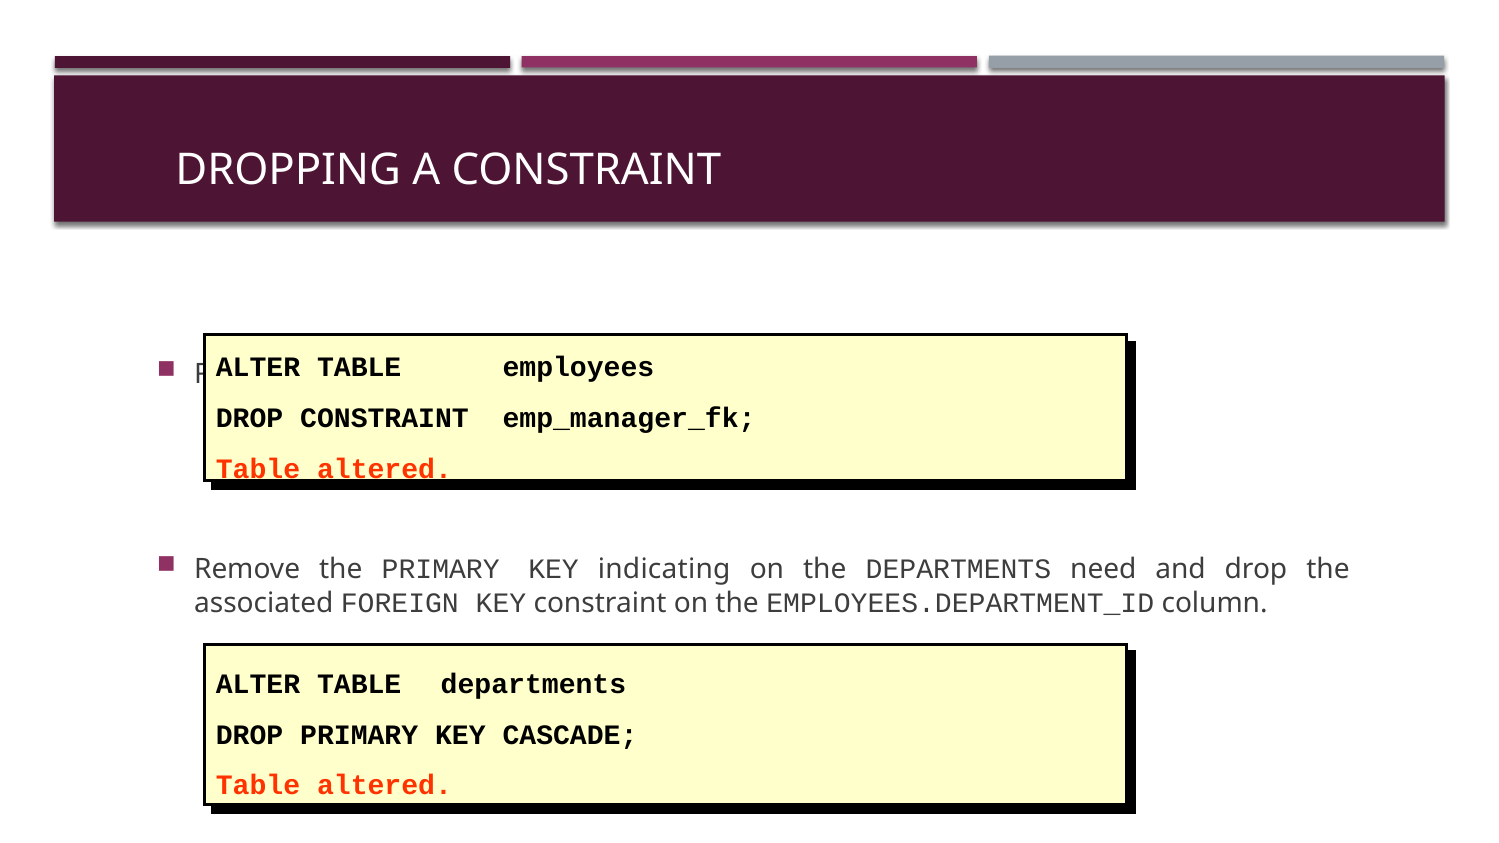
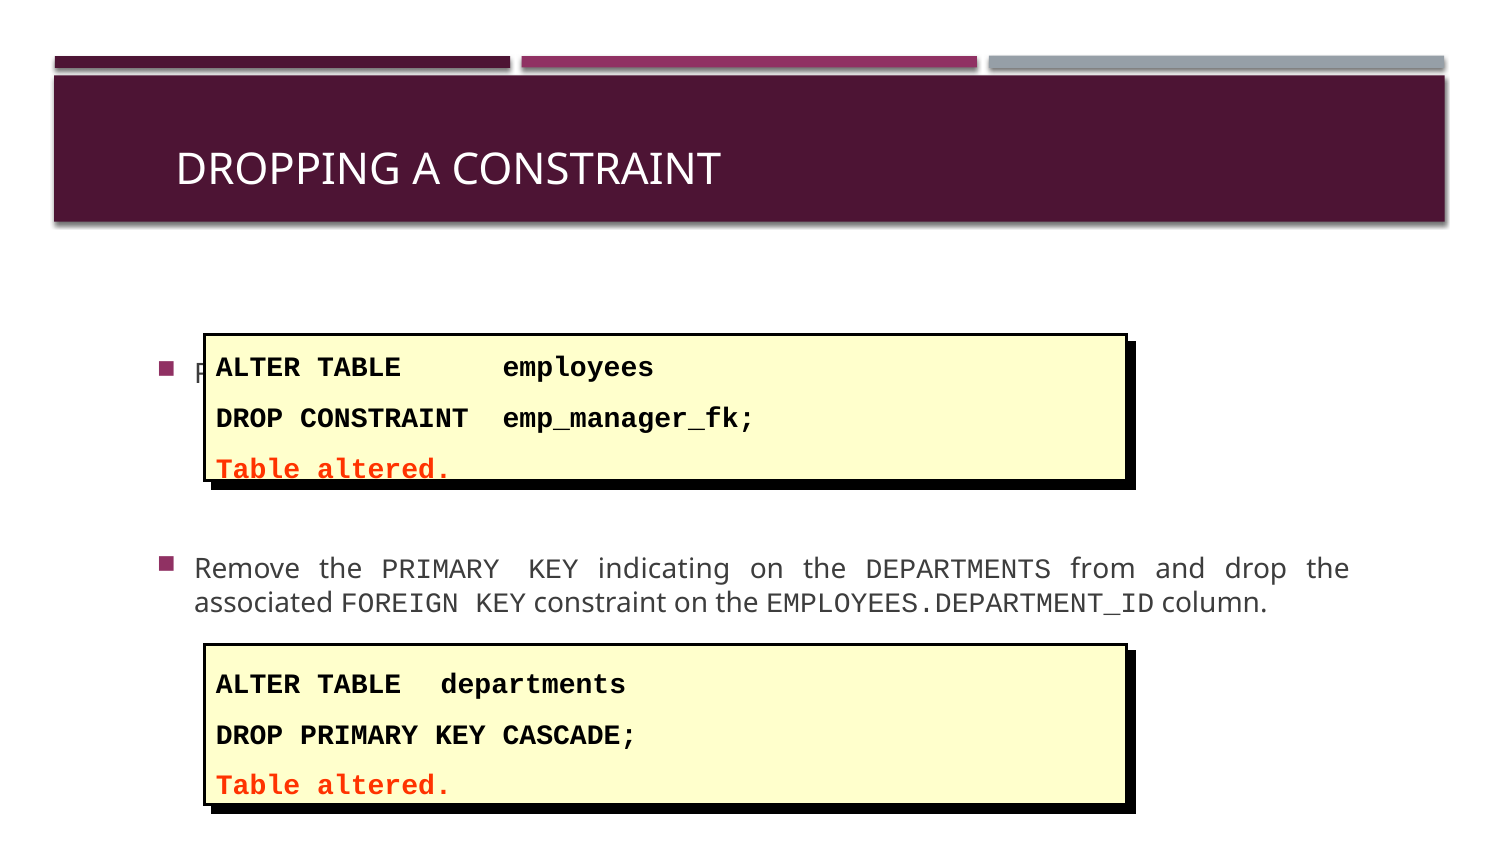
DEPARTMENTS need: need -> from
